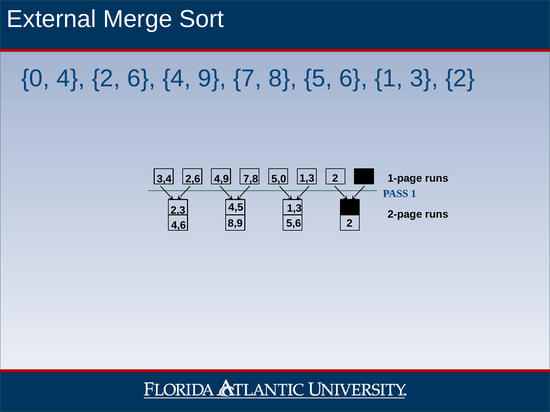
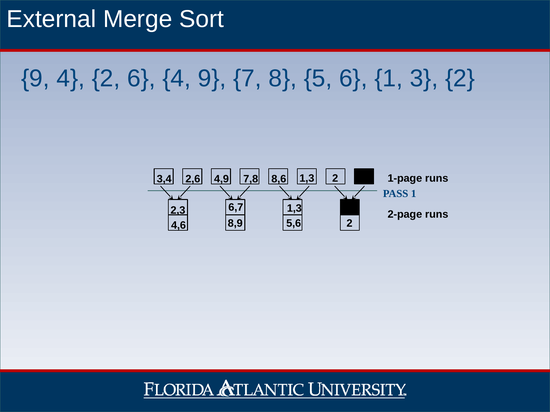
0 at (35, 79): 0 -> 9
5,0: 5,0 -> 8,6
4,5: 4,5 -> 6,7
